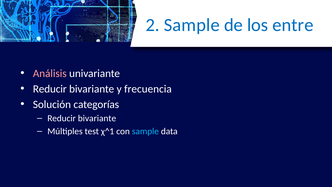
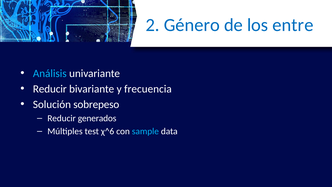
2 Sample: Sample -> Género
Análisis colour: pink -> light blue
categorías: categorías -> sobrepeso
bivariante at (97, 118): bivariante -> generados
χ^1: χ^1 -> χ^6
